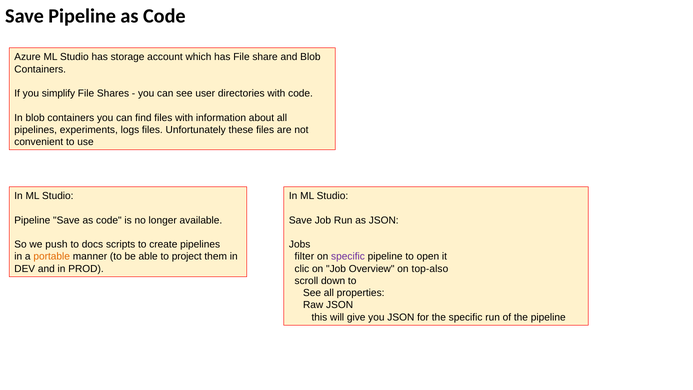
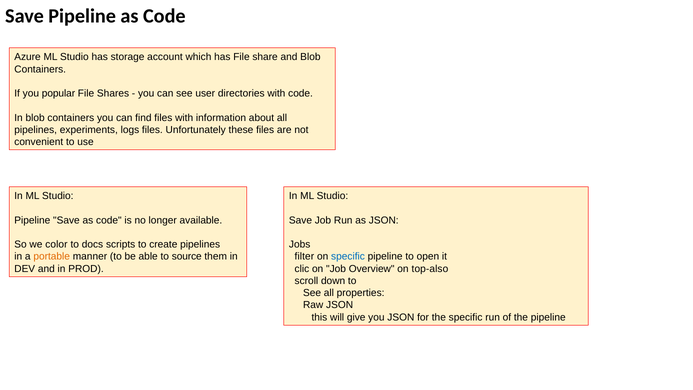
simplify: simplify -> popular
push: push -> color
project: project -> source
specific at (348, 256) colour: purple -> blue
